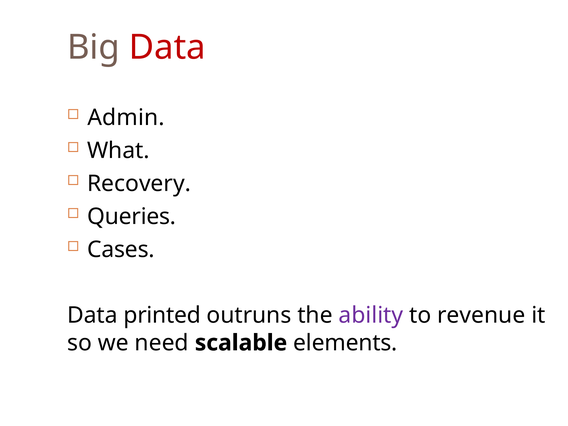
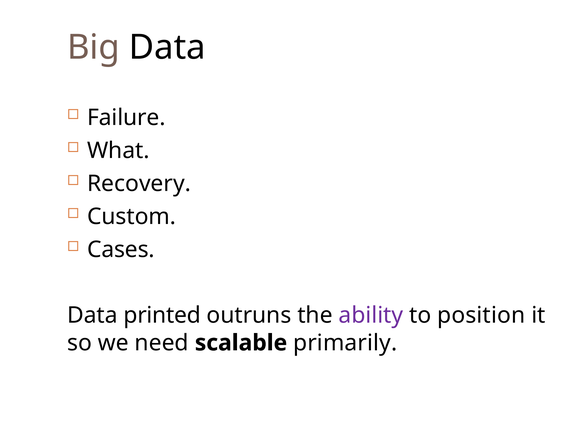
Data at (167, 47) colour: red -> black
Admin: Admin -> Failure
Queries: Queries -> Custom
revenue: revenue -> position
elements: elements -> primarily
